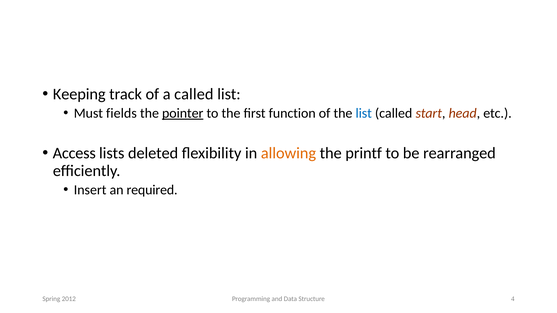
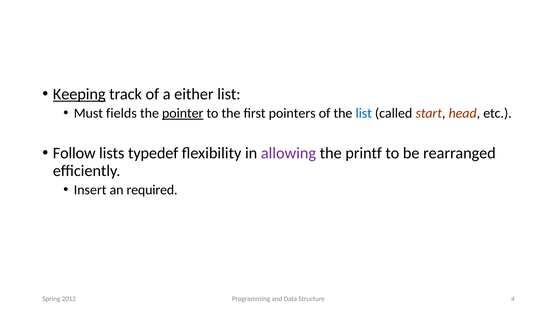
Keeping underline: none -> present
a called: called -> either
function: function -> pointers
Access: Access -> Follow
deleted: deleted -> typedef
allowing colour: orange -> purple
